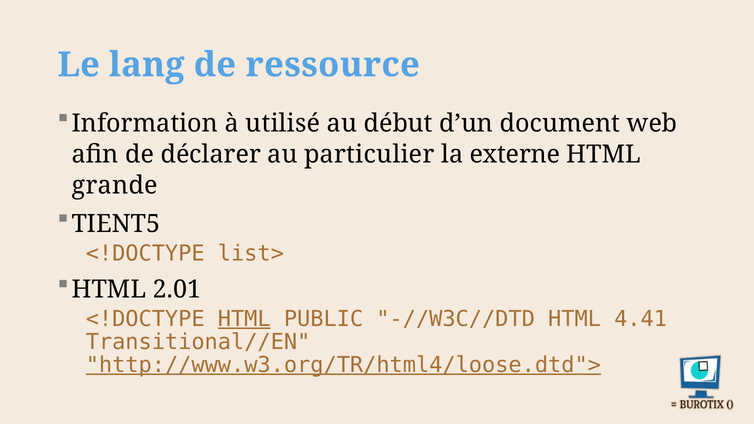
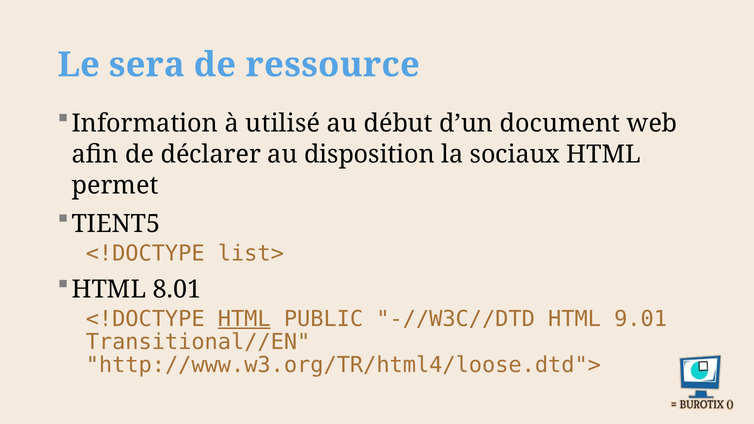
lang: lang -> sera
particulier: particulier -> disposition
externe: externe -> sociaux
grande: grande -> permet
2.01: 2.01 -> 8.01
4.41: 4.41 -> 9.01
http://www.w3.org/TR/html4/loose.dtd"> underline: present -> none
